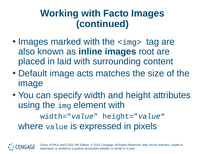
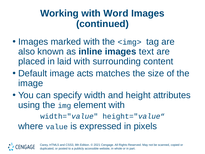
Facto: Facto -> Word
root: root -> text
